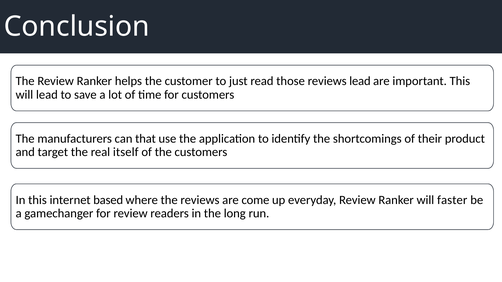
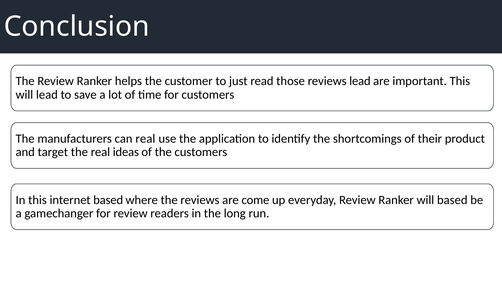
can that: that -> real
itself: itself -> ideas
will faster: faster -> based
